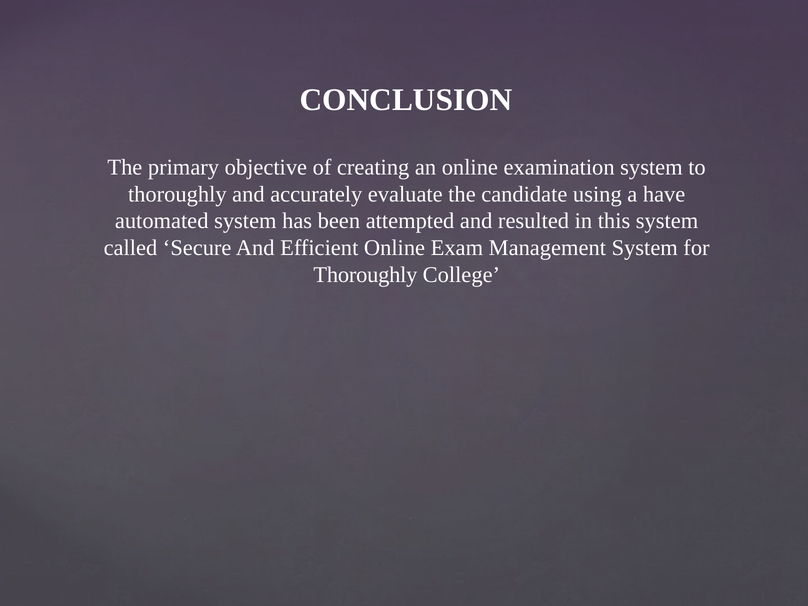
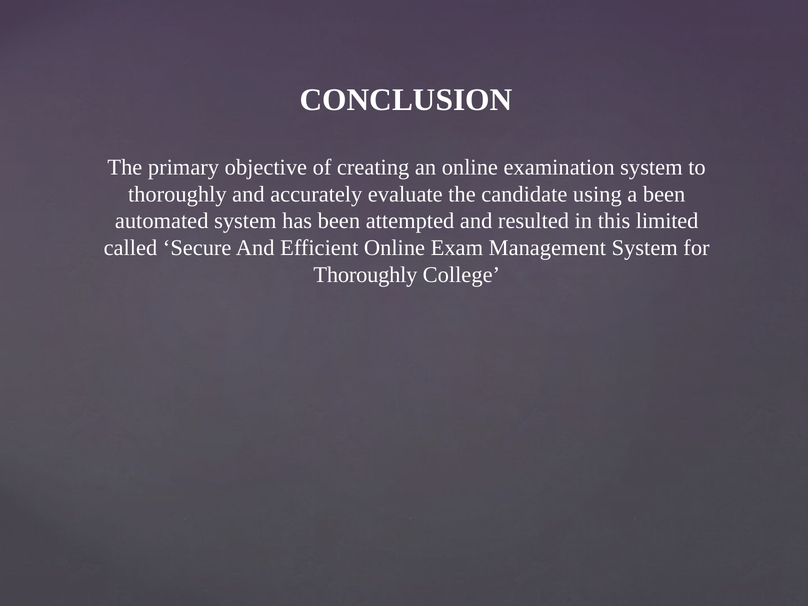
a have: have -> been
this system: system -> limited
